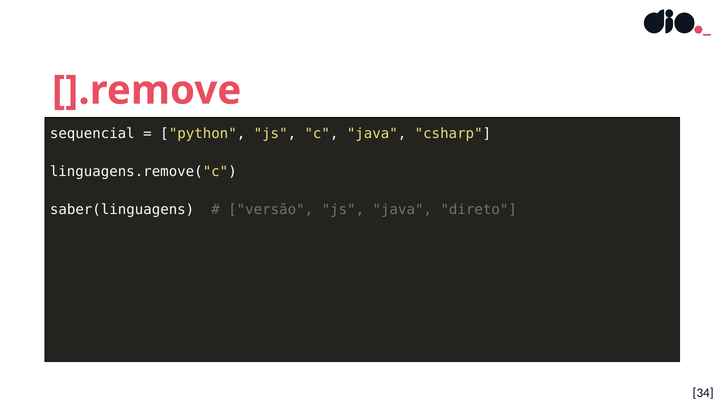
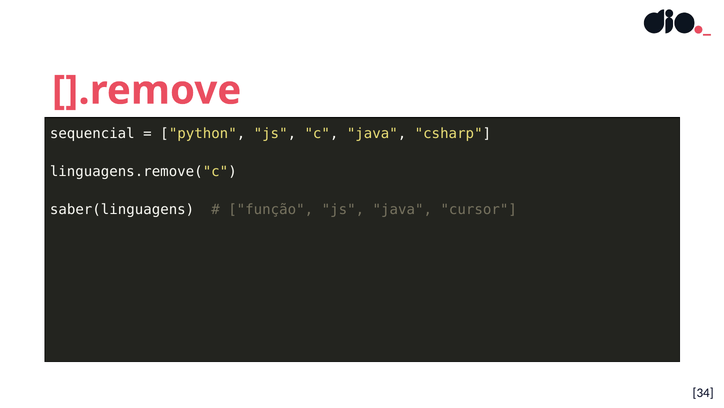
versão: versão -> função
direto: direto -> cursor
